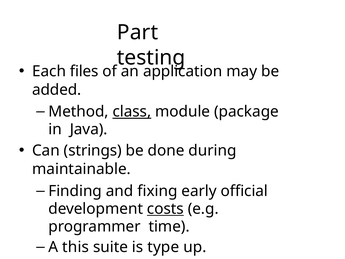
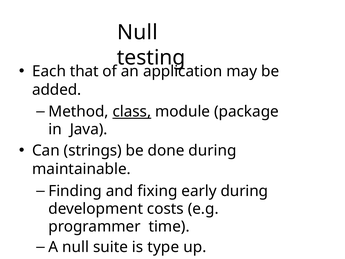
Part at (138, 32): Part -> Null
files: files -> that
early official: official -> during
costs underline: present -> none
A this: this -> null
